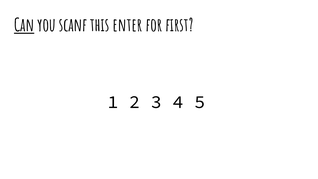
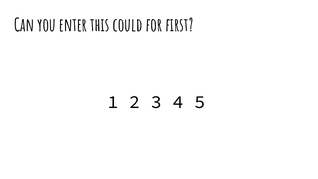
Can underline: present -> none
scanf: scanf -> enter
enter: enter -> could
